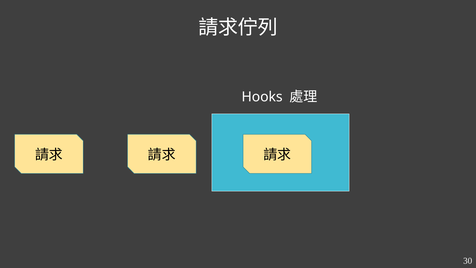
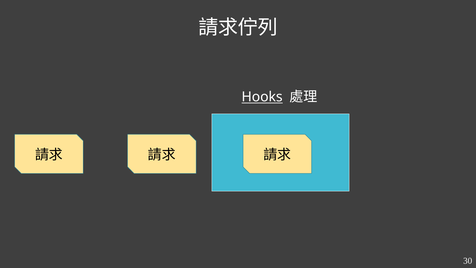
Hooks underline: none -> present
